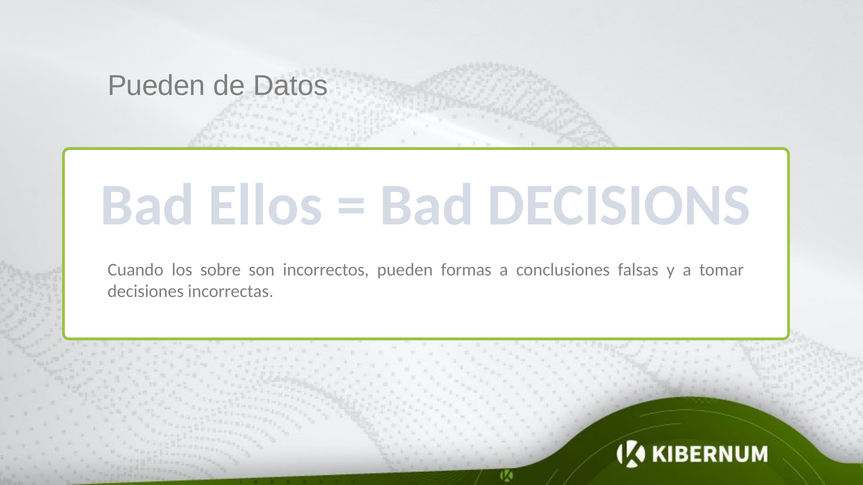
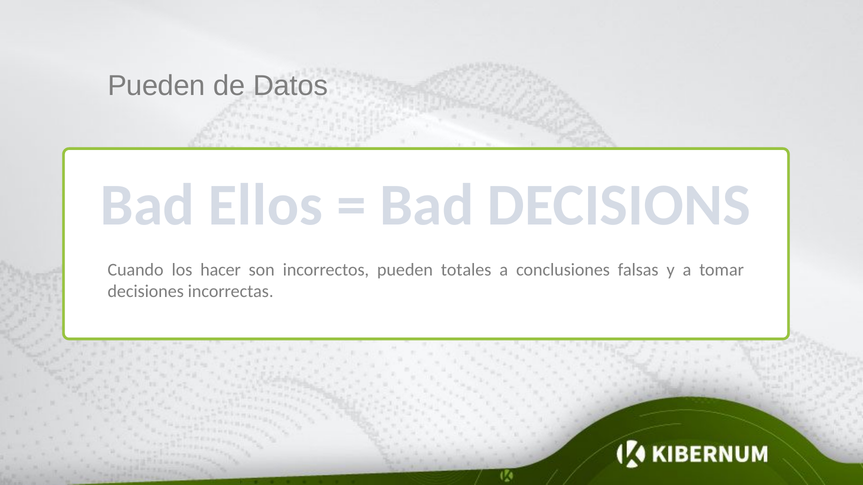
sobre: sobre -> hacer
formas: formas -> totales
